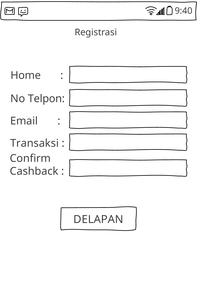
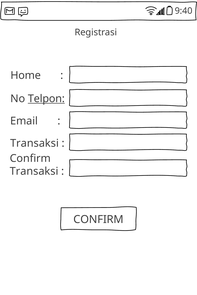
Telpon underline: none -> present
Cashback at (34, 172): Cashback -> Transaksi
DELAPAN at (98, 220): DELAPAN -> CONFIRM
